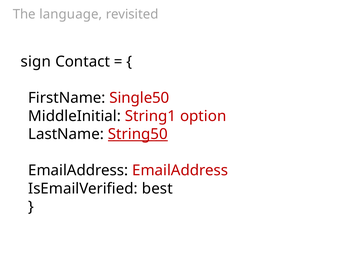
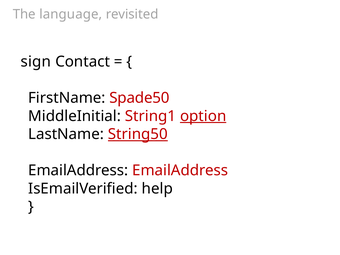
Single50: Single50 -> Spade50
option underline: none -> present
best: best -> help
